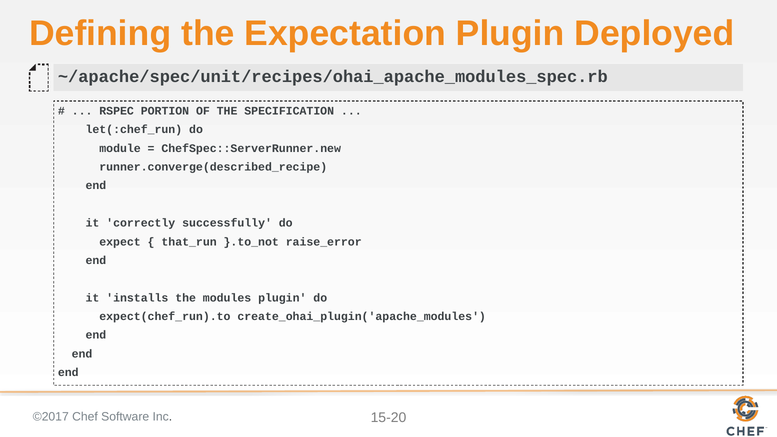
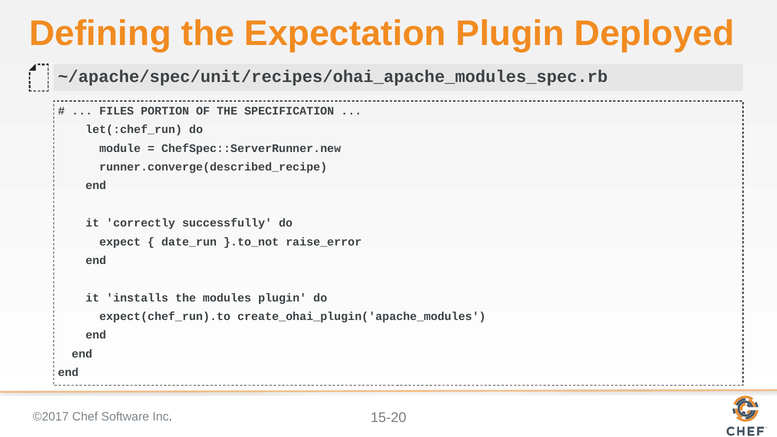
RSPEC: RSPEC -> FILES
that_run: that_run -> date_run
